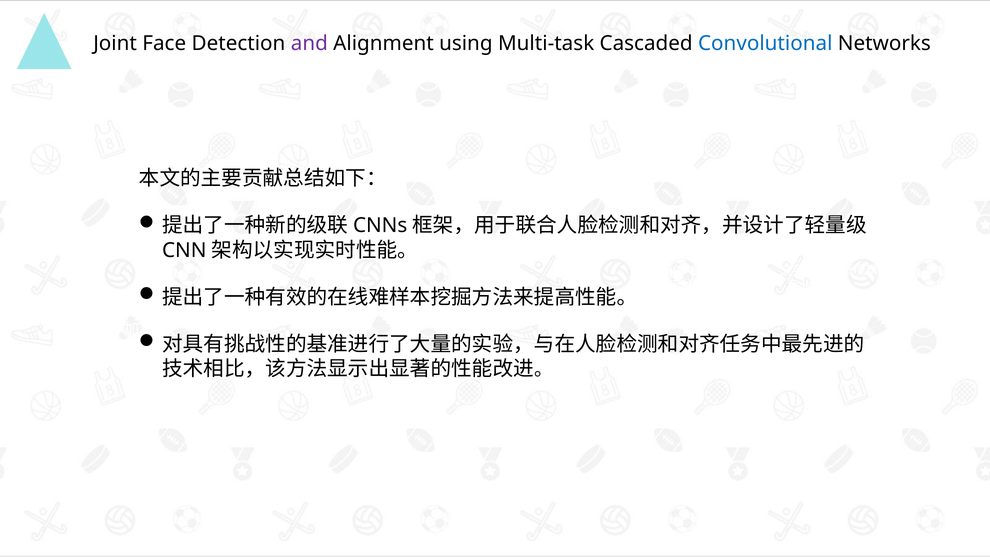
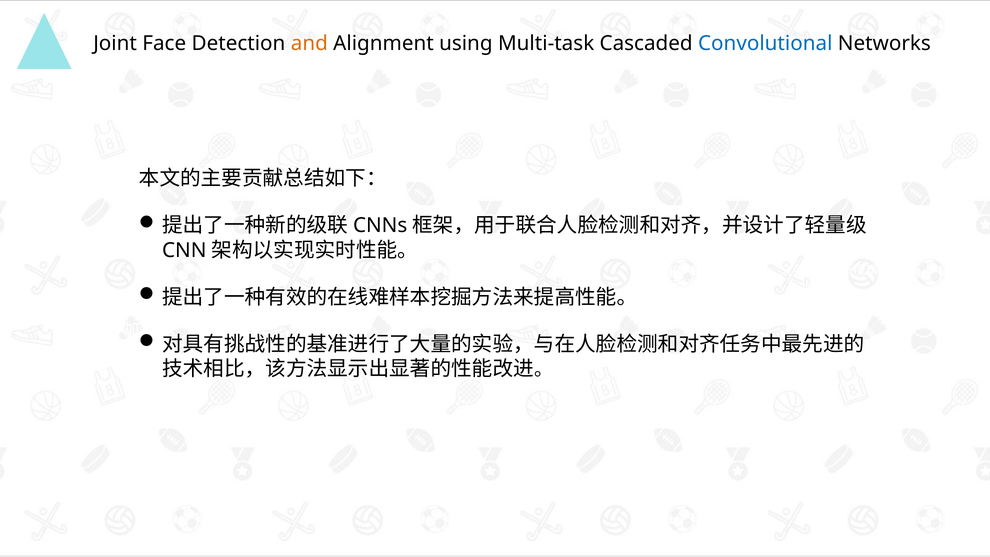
and colour: purple -> orange
